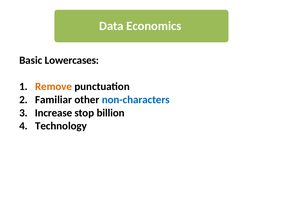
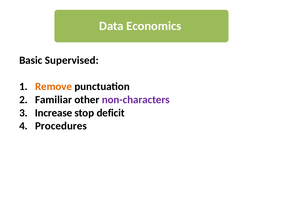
Lowercases: Lowercases -> Supervised
non-characters colour: blue -> purple
billion: billion -> deficit
Technology: Technology -> Procedures
